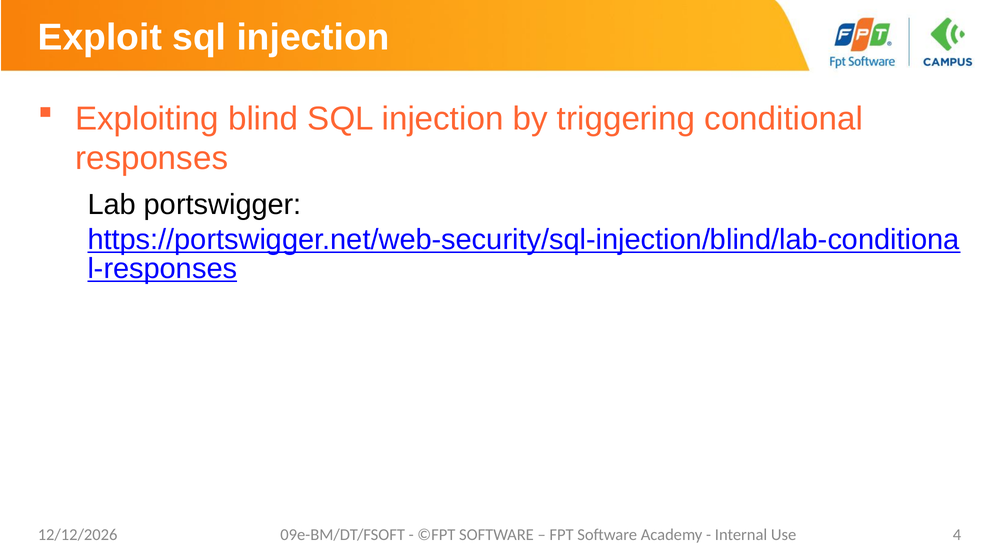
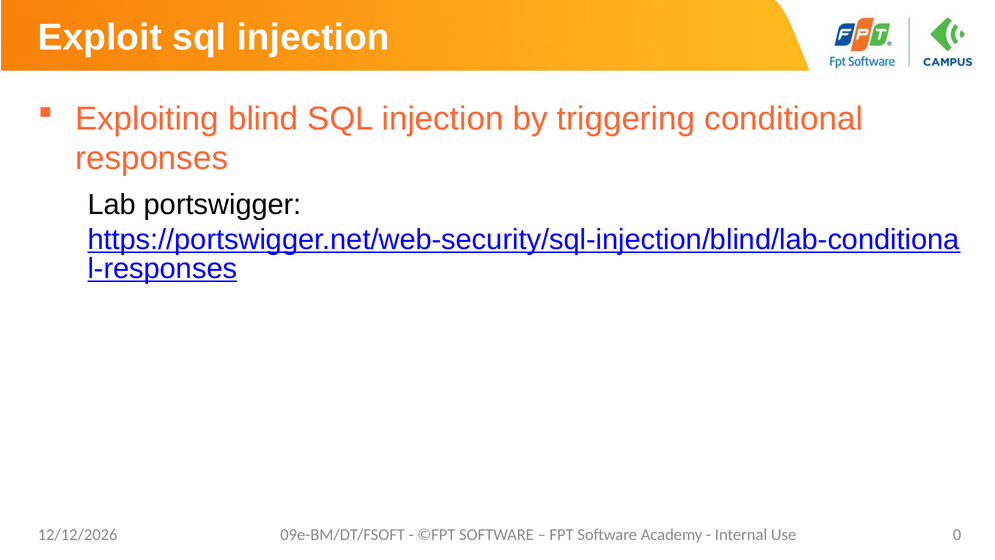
4: 4 -> 0
